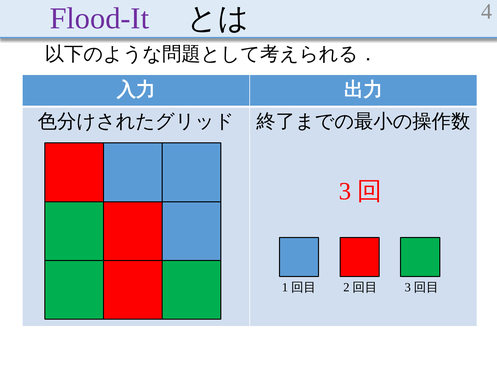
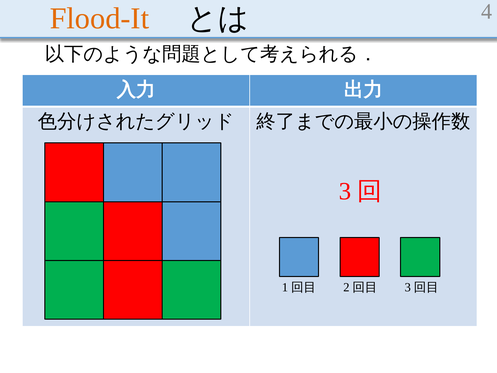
Flood-It colour: purple -> orange
